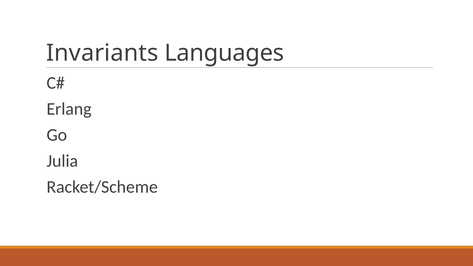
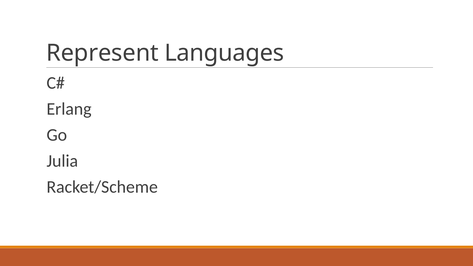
Invariants: Invariants -> Represent
